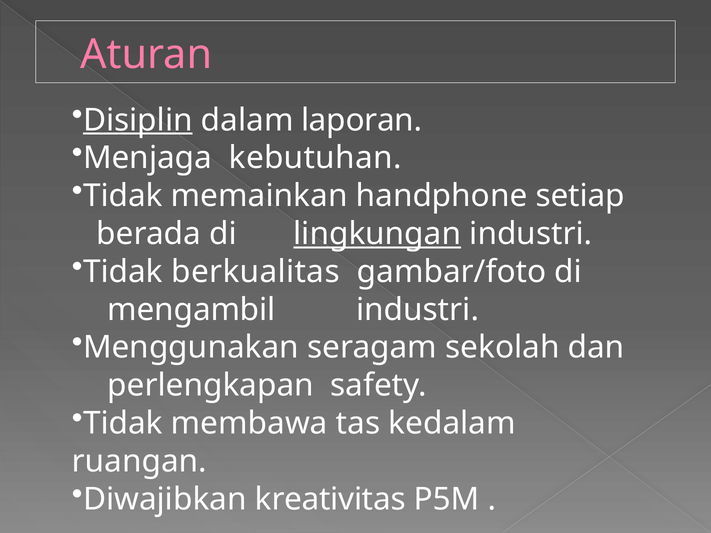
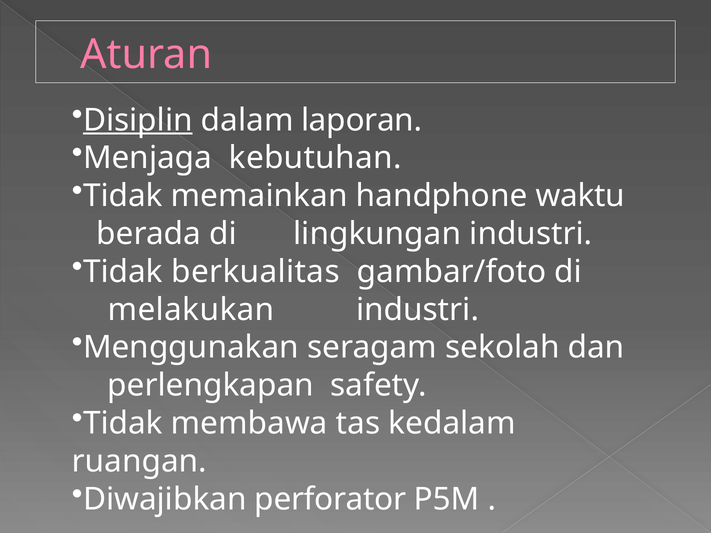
setiap: setiap -> waktu
lingkungan underline: present -> none
mengambil: mengambil -> melakukan
kreativitas: kreativitas -> perforator
